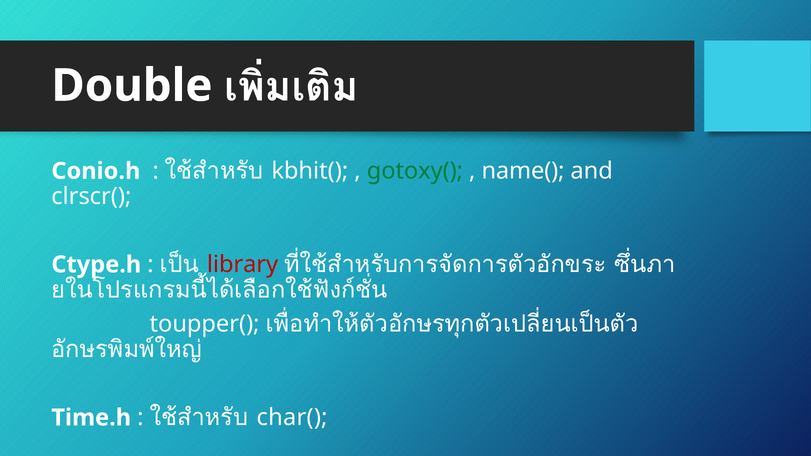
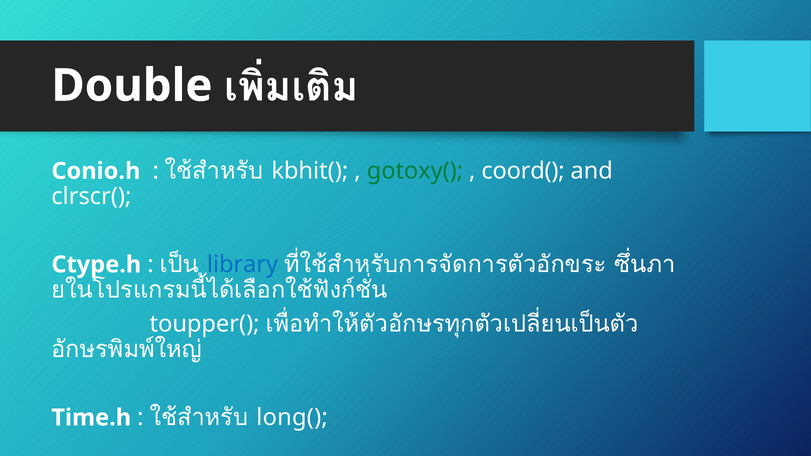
name(: name( -> coord(
library colour: red -> blue
char(: char( -> long(
